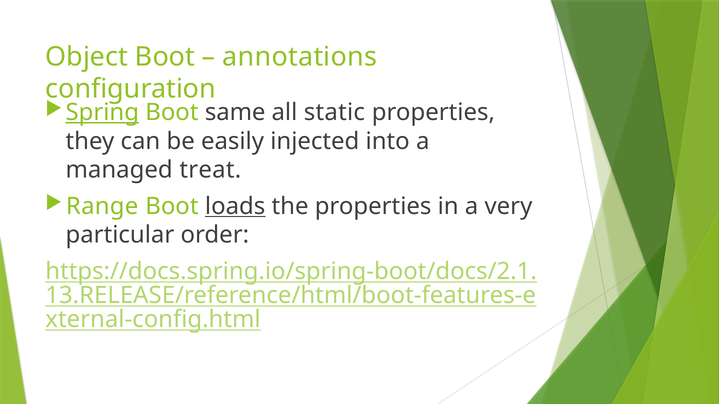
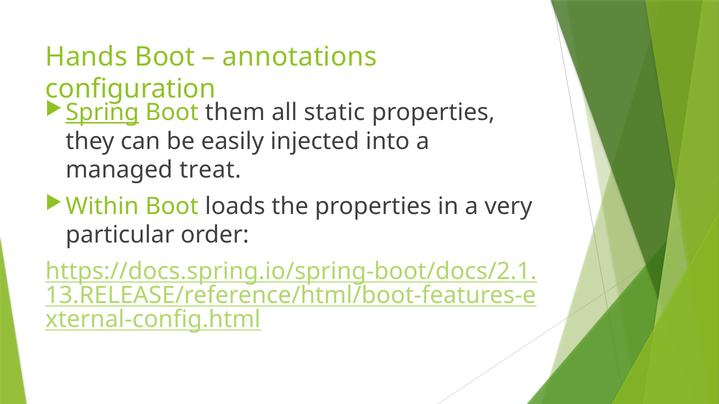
Object: Object -> Hands
same: same -> them
Range: Range -> Within
loads underline: present -> none
